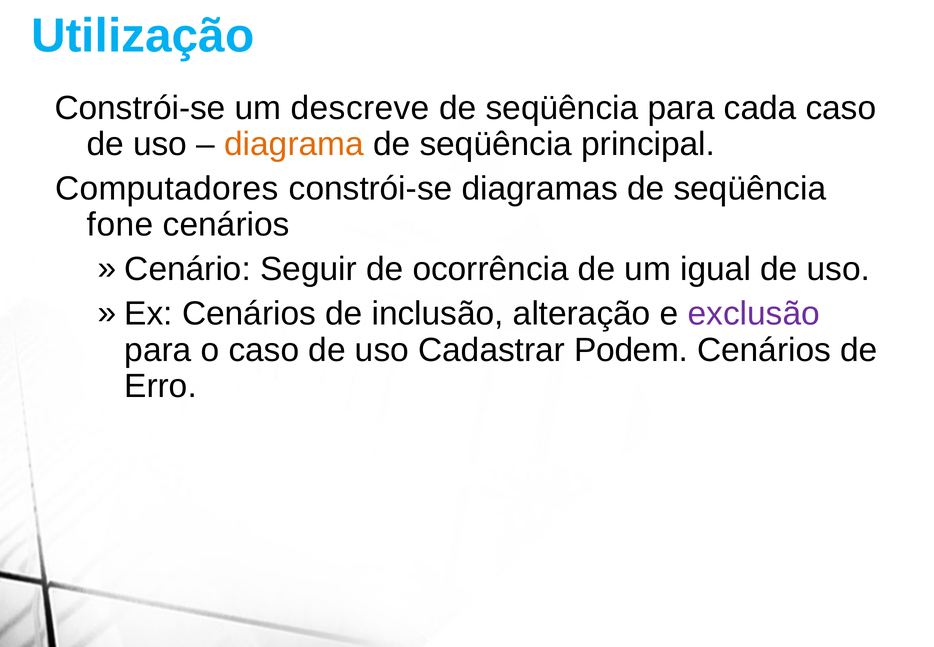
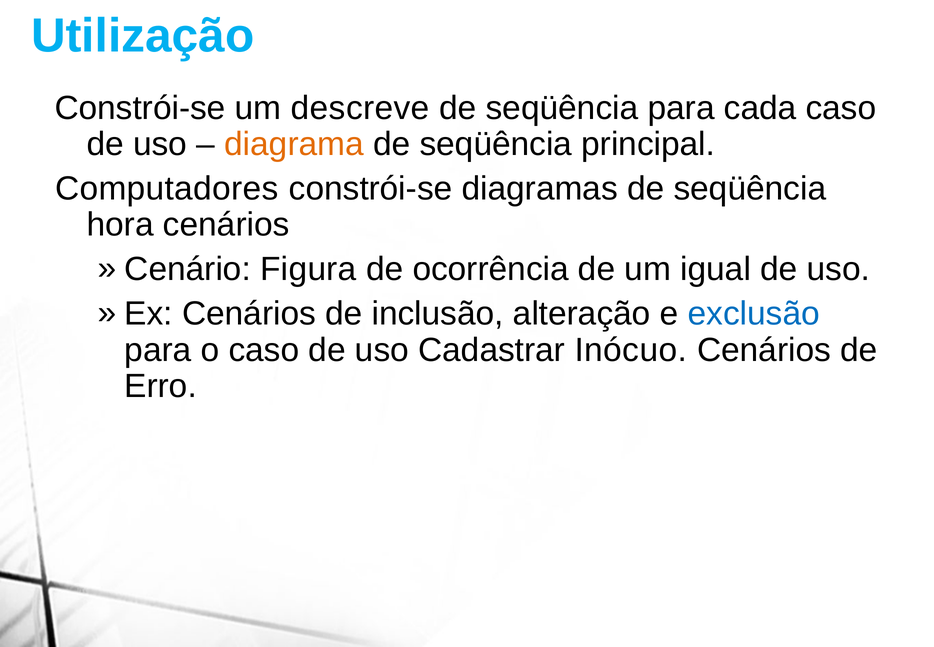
fone: fone -> hora
Seguir: Seguir -> Figura
exclusão colour: purple -> blue
Podem: Podem -> Inócuo
